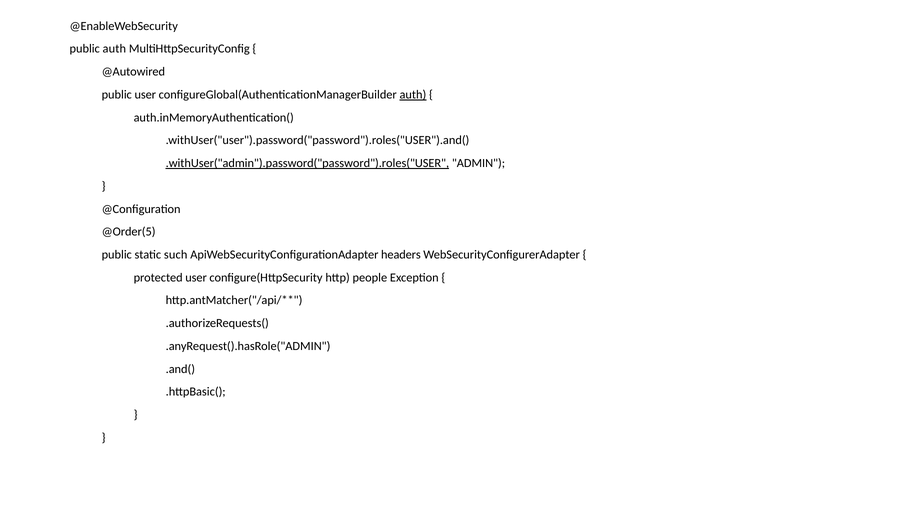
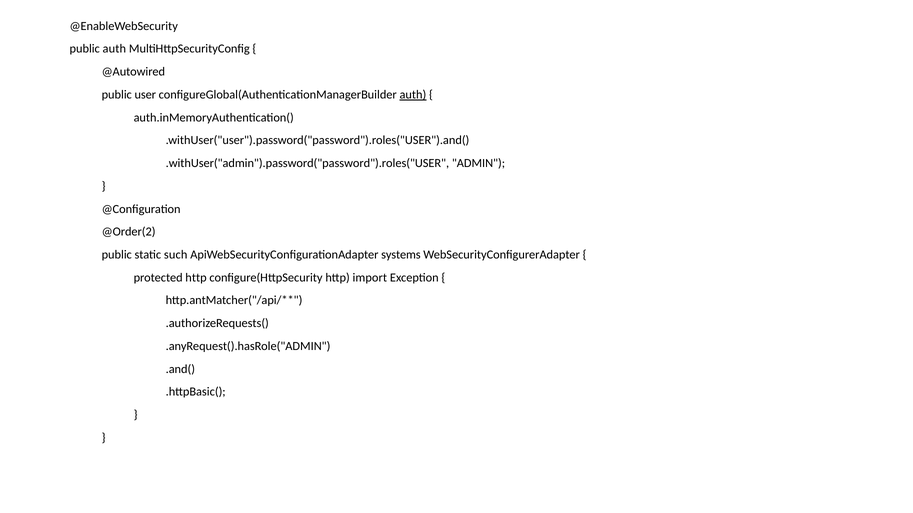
.withUser("admin").password("password").roles("USER underline: present -> none
@Order(5: @Order(5 -> @Order(2
headers: headers -> systems
protected user: user -> http
people: people -> import
